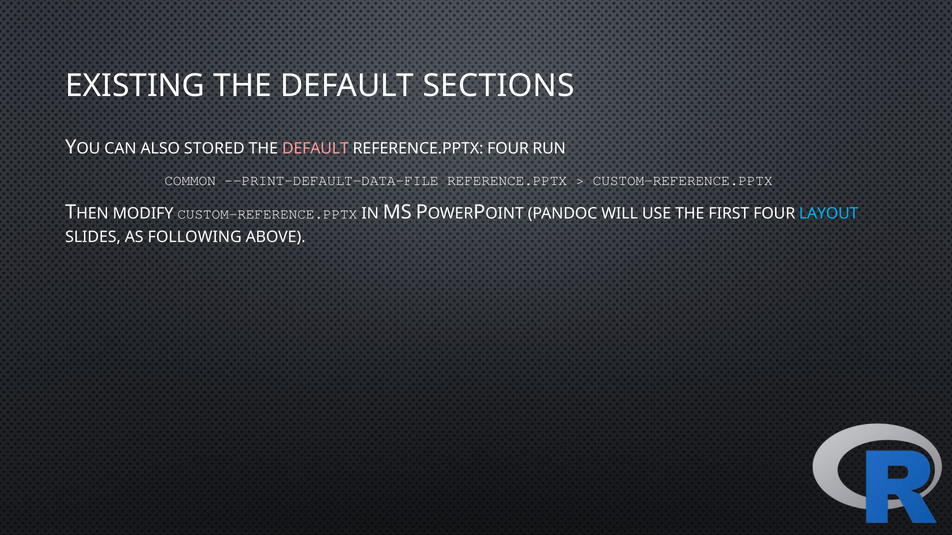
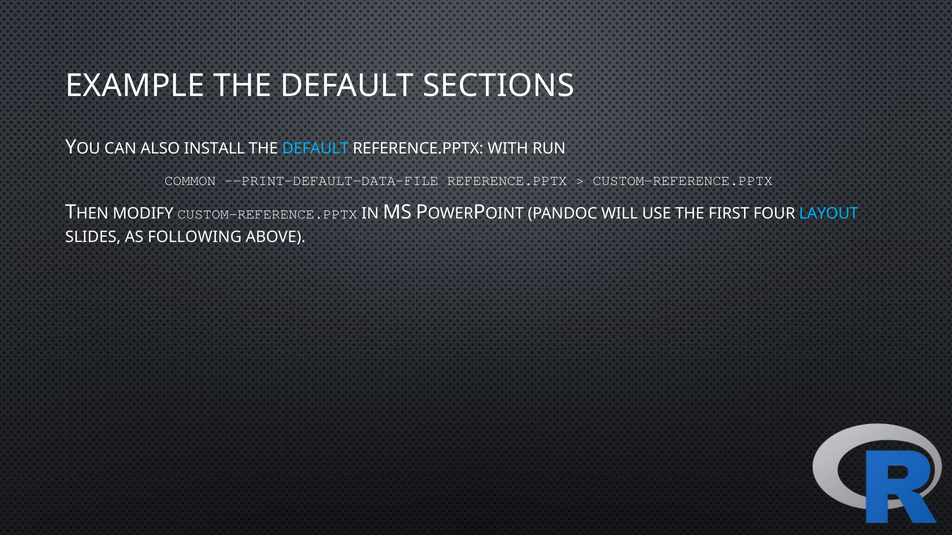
EXISTING: EXISTING -> EXAMPLE
STORED: STORED -> INSTALL
DEFAULT at (315, 149) colour: pink -> light blue
REFERENCE.PPTX FOUR: FOUR -> WITH
